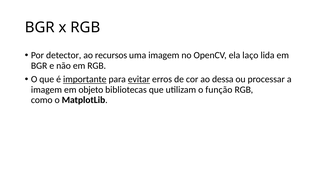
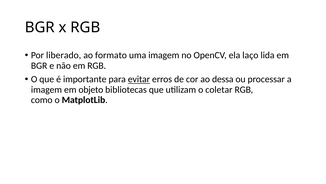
detector: detector -> liberado
recursos: recursos -> formato
importante underline: present -> none
função: função -> coletar
